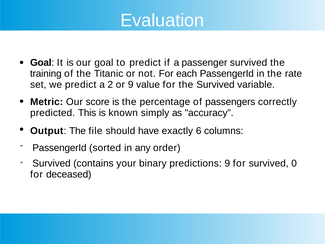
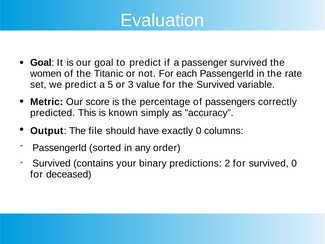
training: training -> women
2: 2 -> 5
or 9: 9 -> 3
exactly 6: 6 -> 0
predictions 9: 9 -> 2
